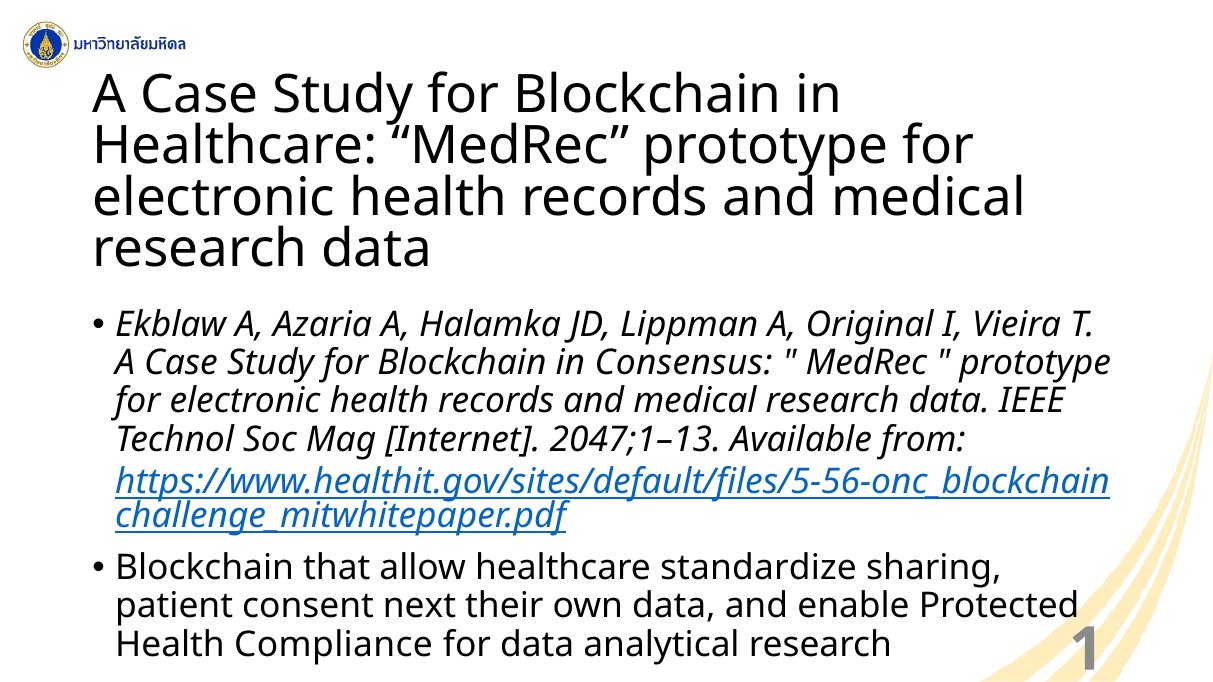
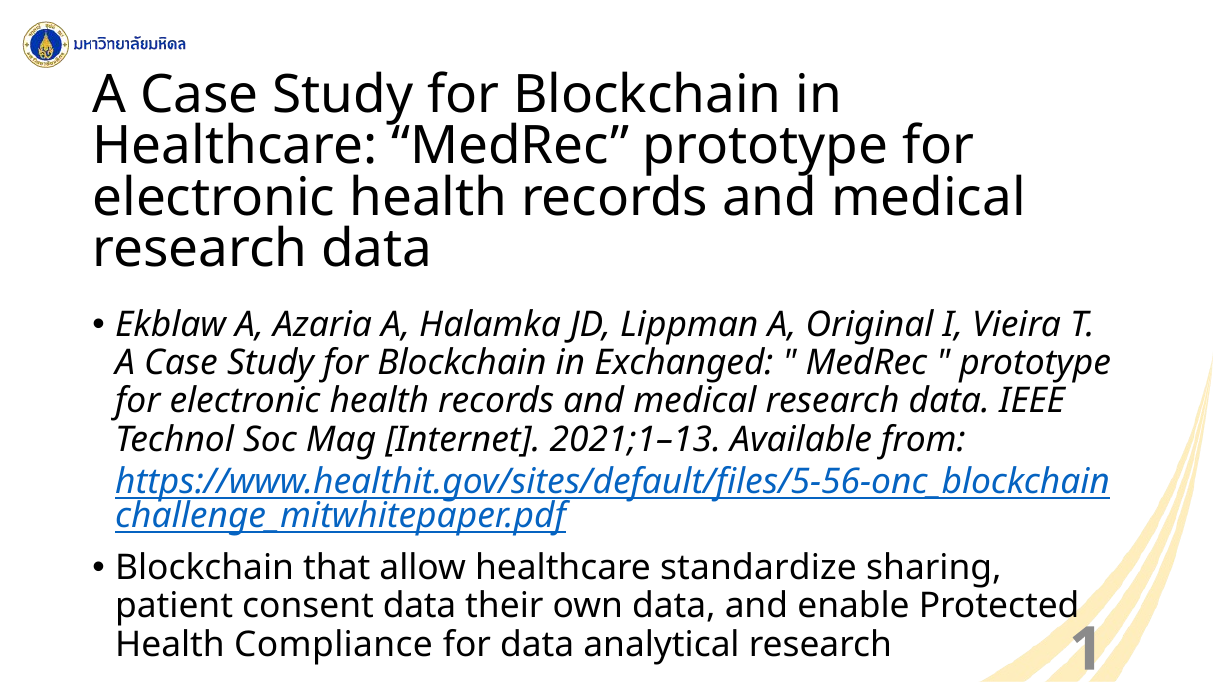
Consensus: Consensus -> Exchanged
2047;1–13: 2047;1–13 -> 2021;1–13
consent next: next -> data
